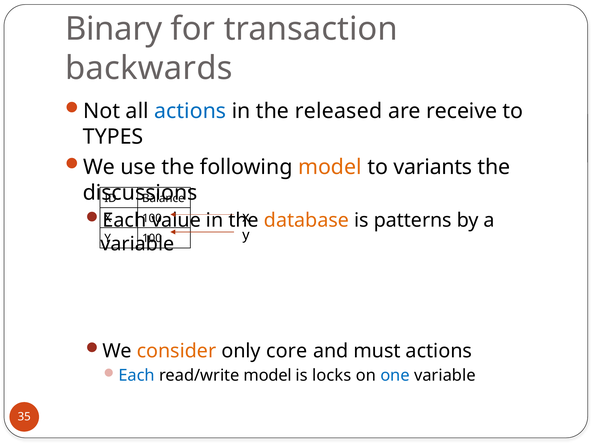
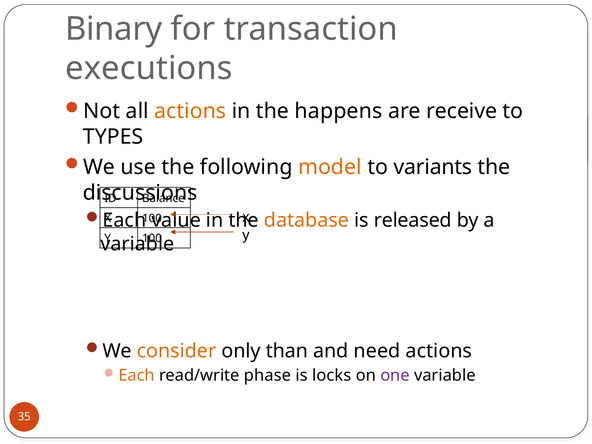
backwards: backwards -> executions
actions at (190, 111) colour: blue -> orange
released: released -> happens
patterns: patterns -> released
core: core -> than
must: must -> need
Each at (137, 376) colour: blue -> orange
read/write model: model -> phase
one colour: blue -> purple
